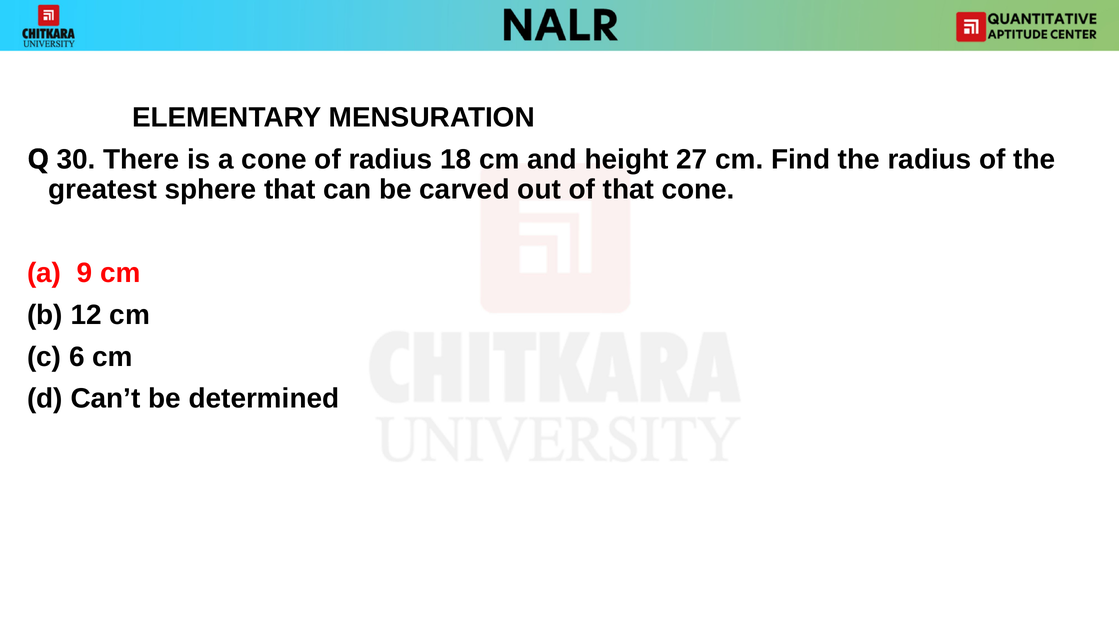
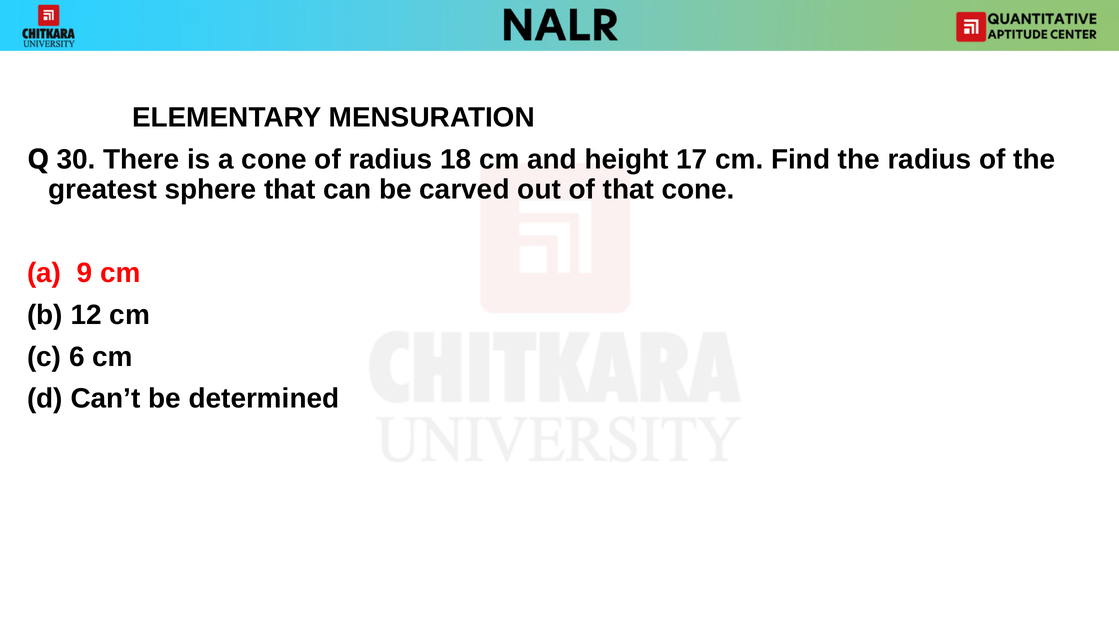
27: 27 -> 17
